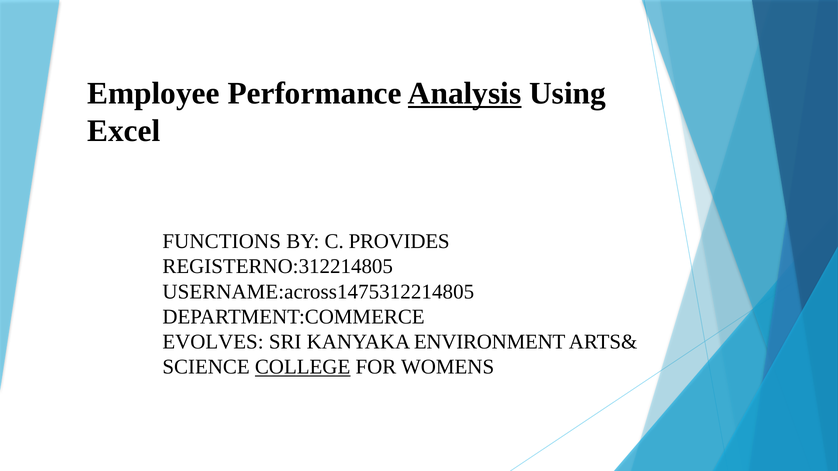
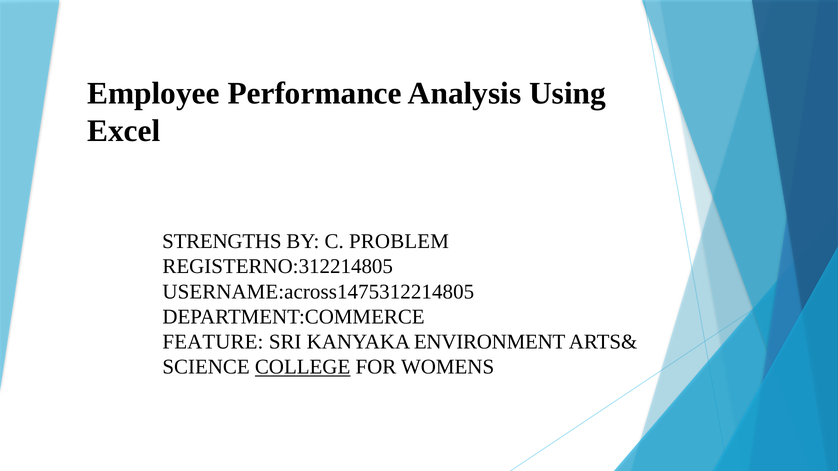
Analysis underline: present -> none
FUNCTIONS: FUNCTIONS -> STRENGTHS
PROVIDES: PROVIDES -> PROBLEM
EVOLVES: EVOLVES -> FEATURE
